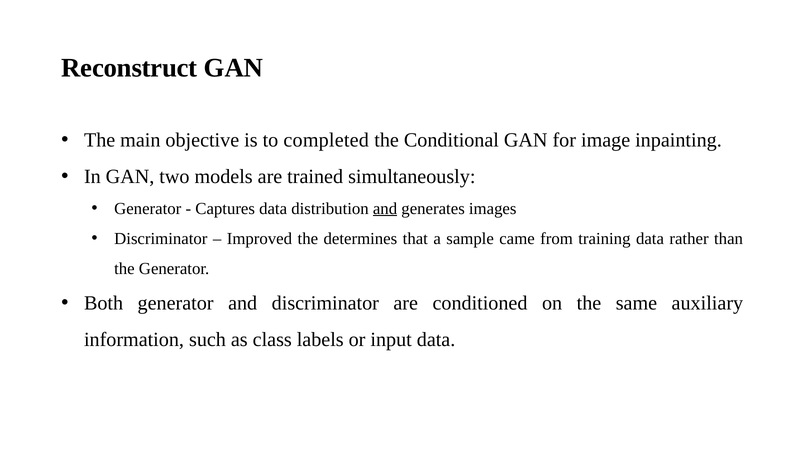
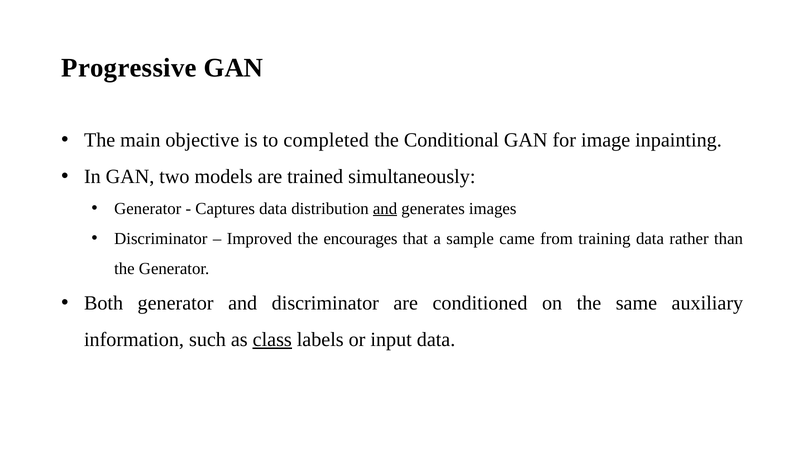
Reconstruct: Reconstruct -> Progressive
determines: determines -> encourages
class underline: none -> present
